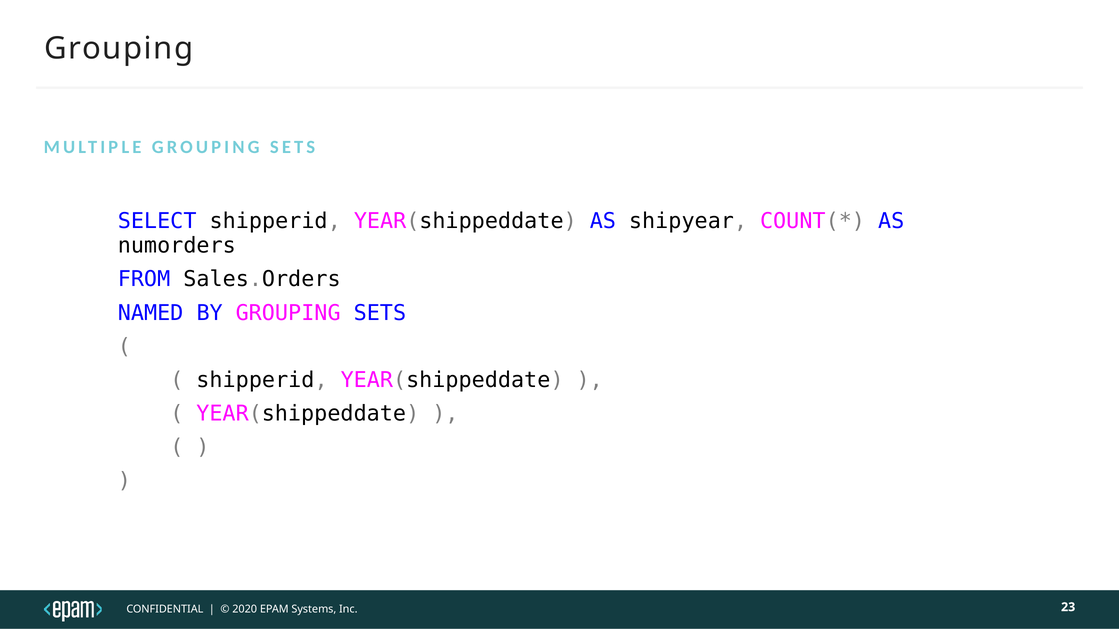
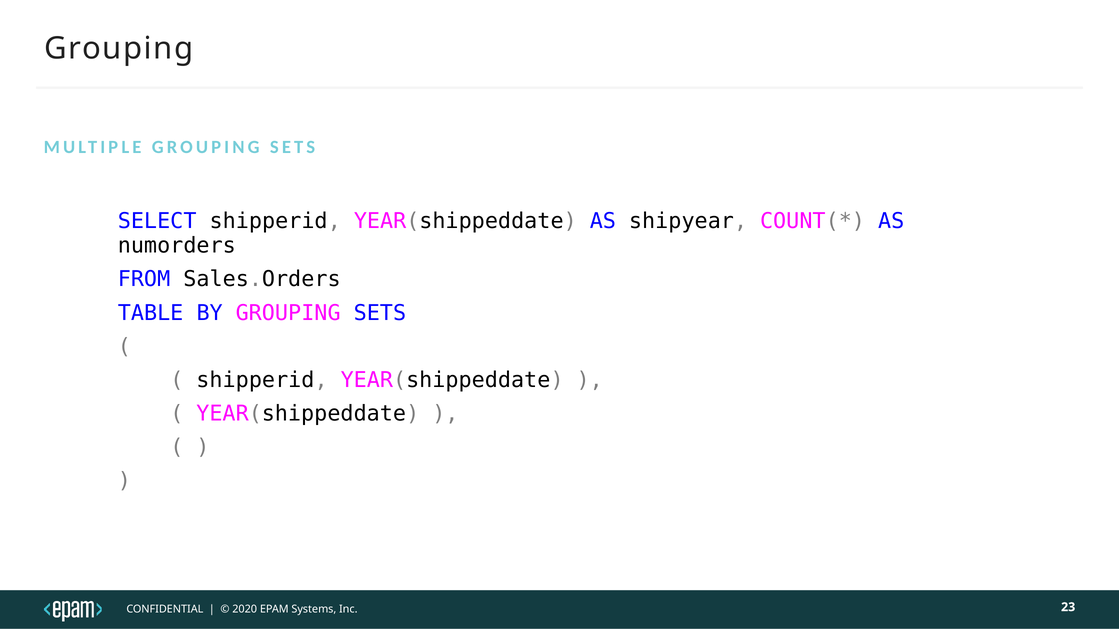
NAMED: NAMED -> TABLE
